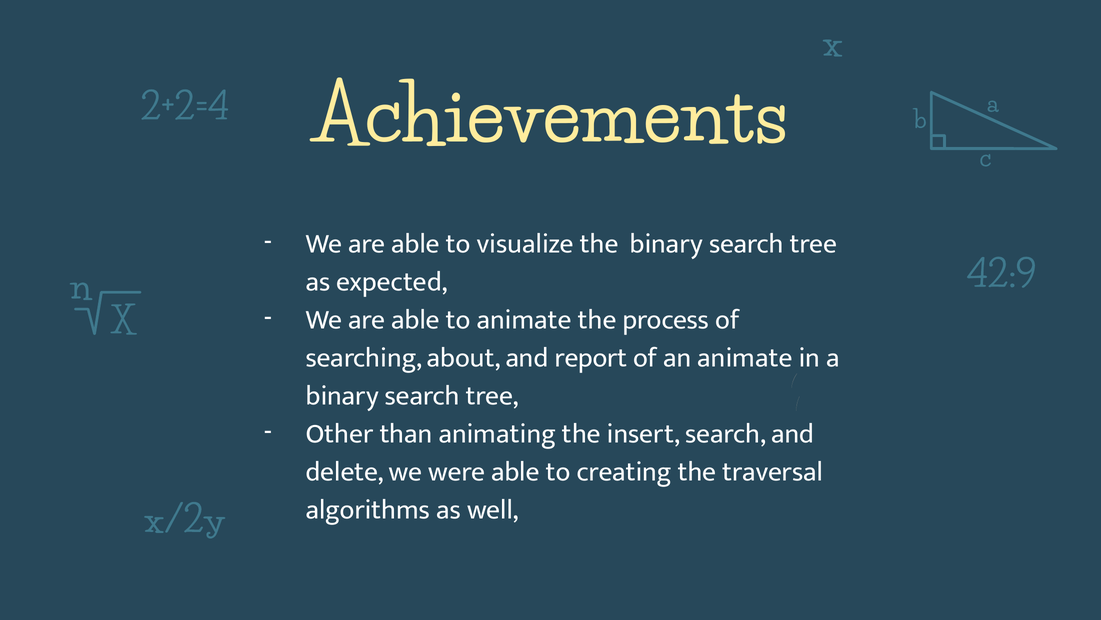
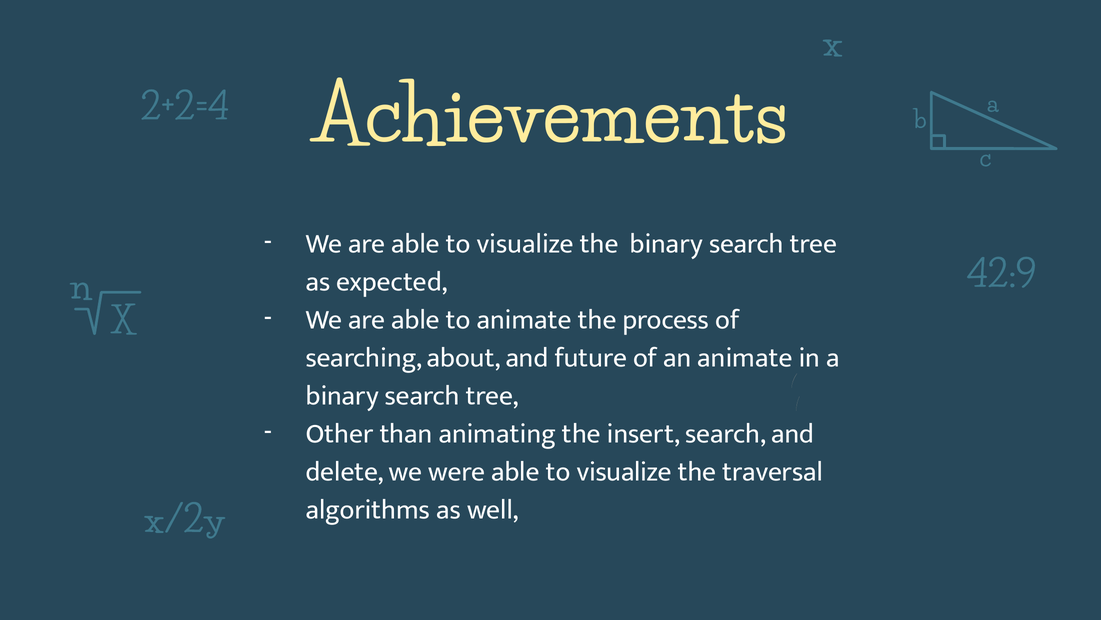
report: report -> future
were able to creating: creating -> visualize
